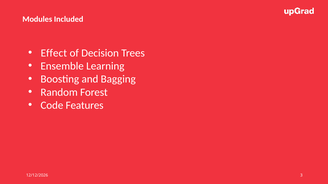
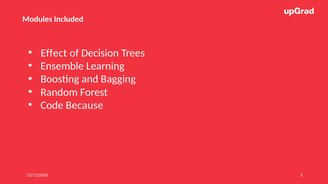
Features: Features -> Because
